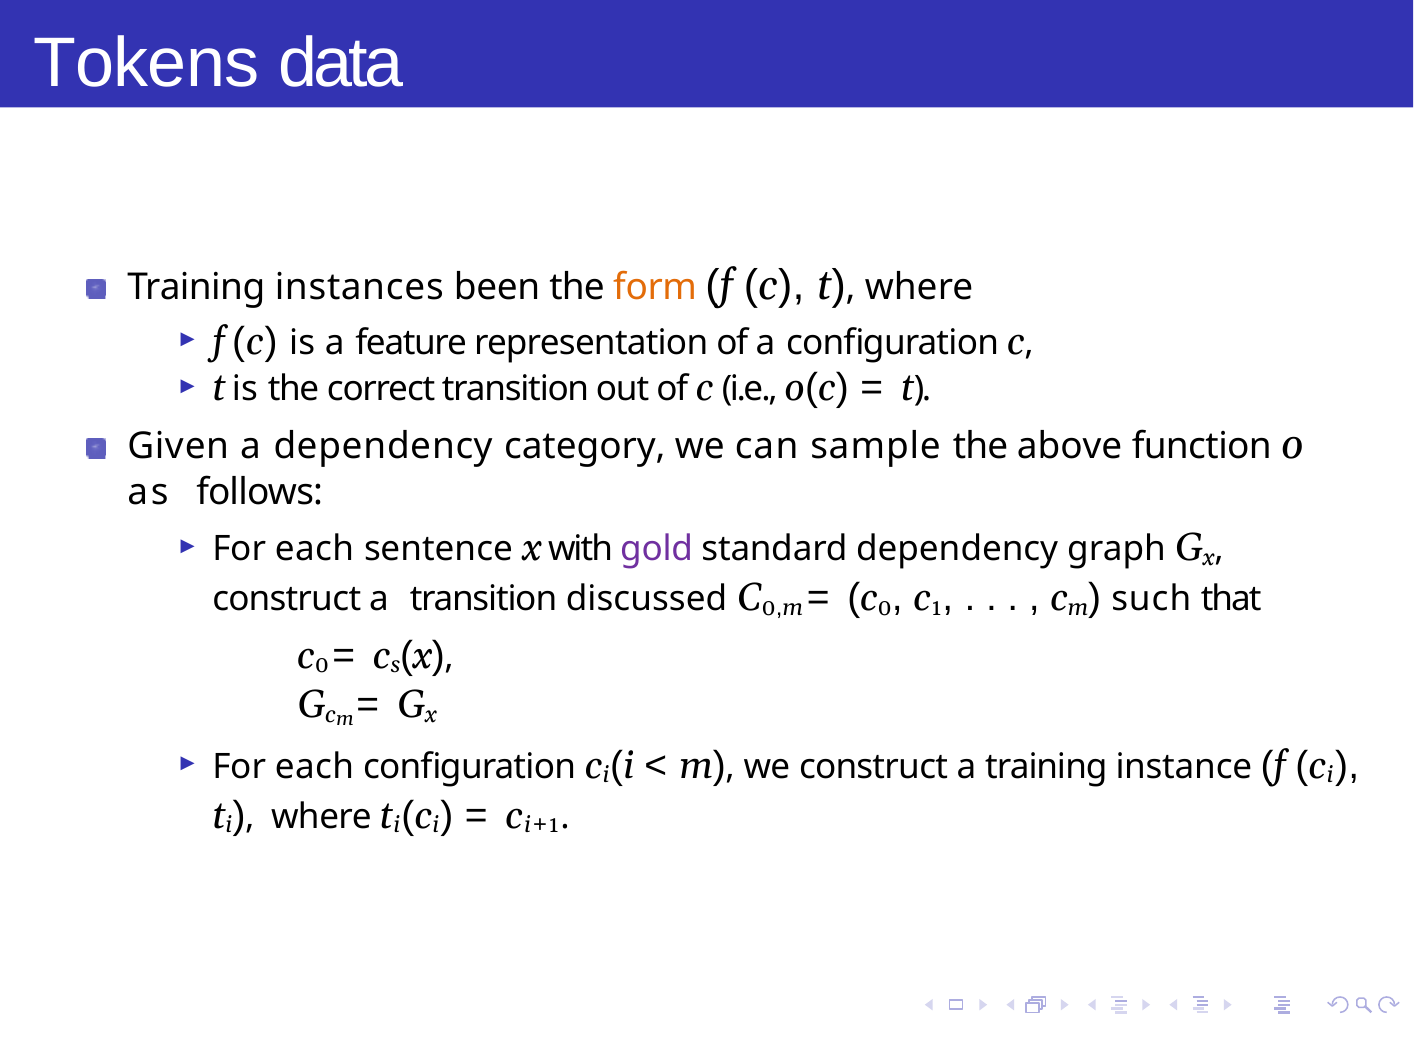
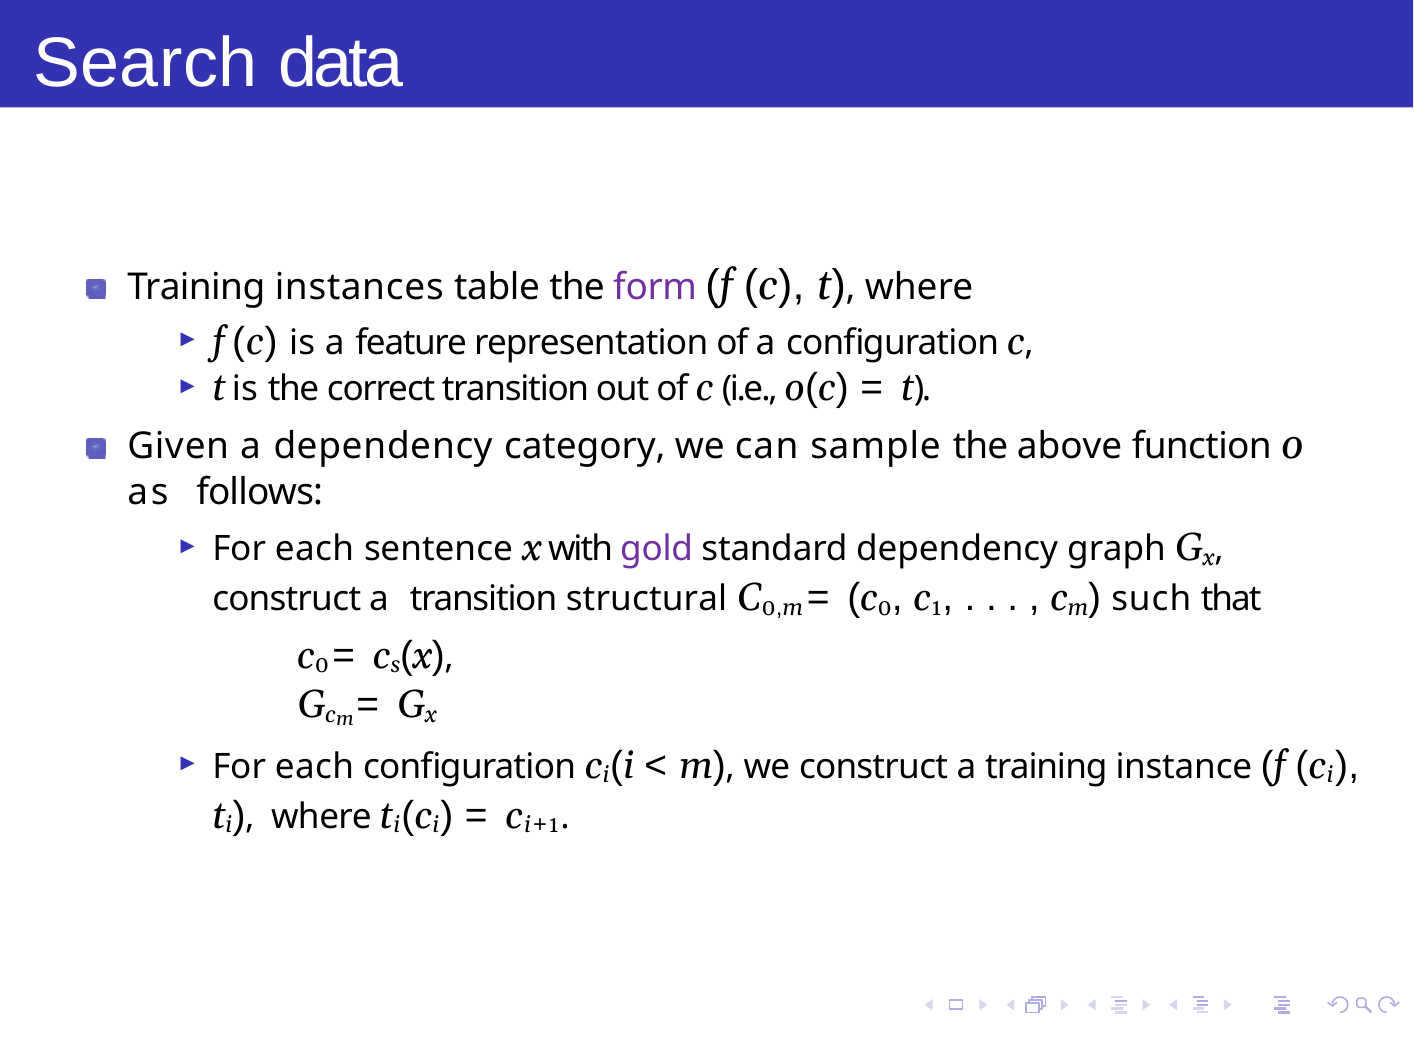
Tokens: Tokens -> Search
been: been -> table
form colour: orange -> purple
discussed: discussed -> structural
